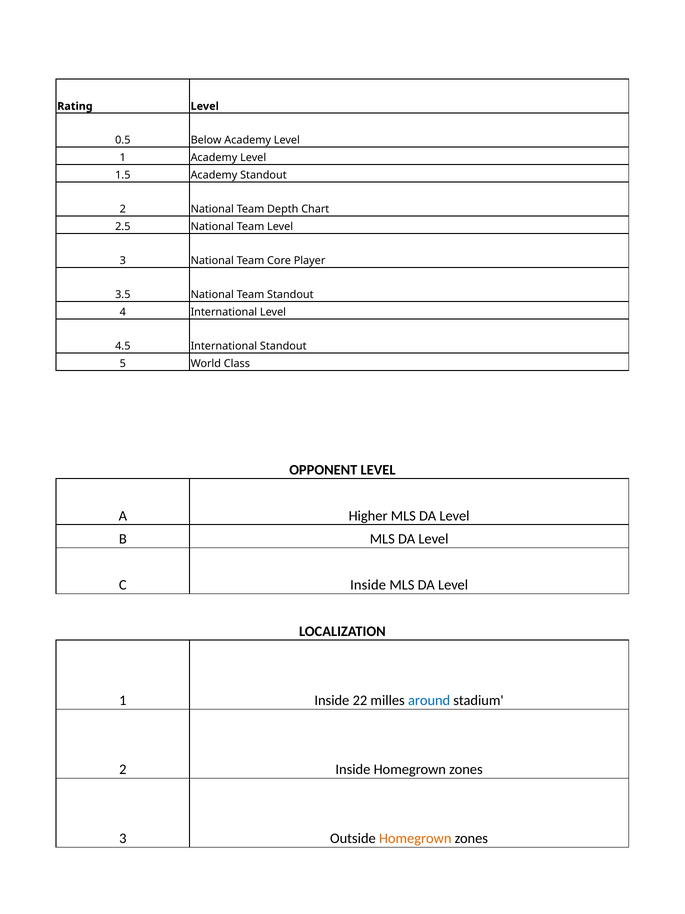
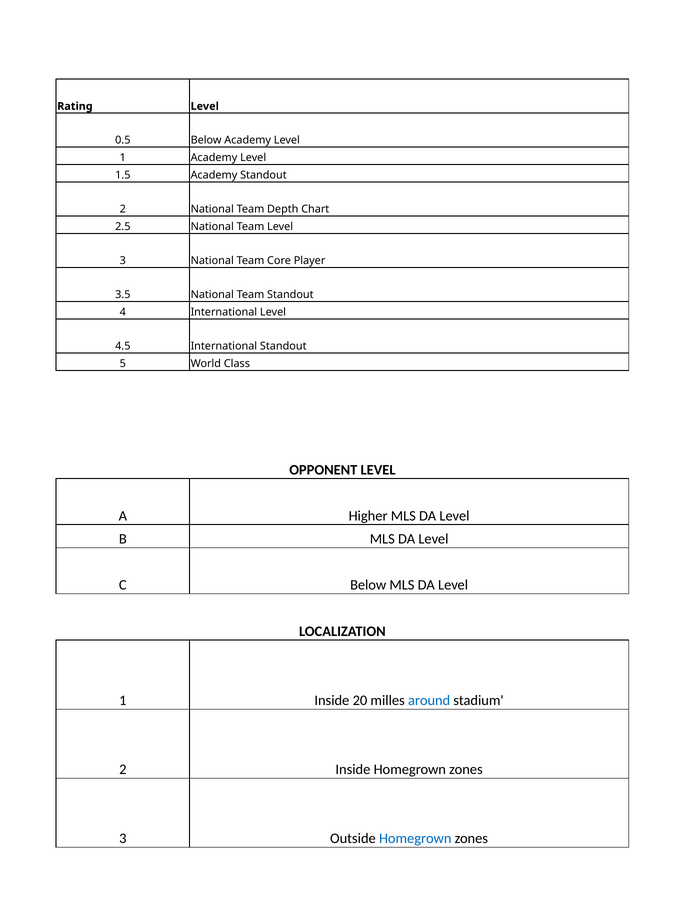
C Inside: Inside -> Below
22: 22 -> 20
Homegrown at (415, 838) colour: orange -> blue
